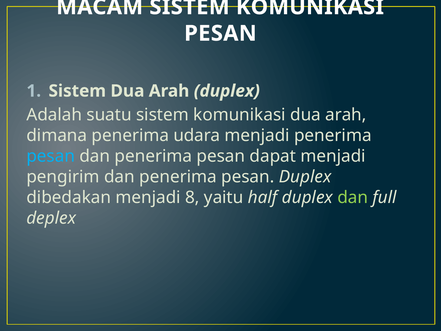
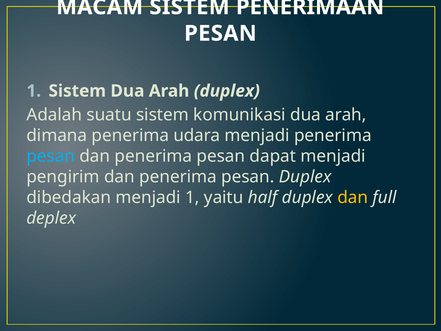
MACAM SISTEM KOMUNIKASI: KOMUNIKASI -> PENERIMAAN
menjadi 8: 8 -> 1
dan at (353, 197) colour: light green -> yellow
